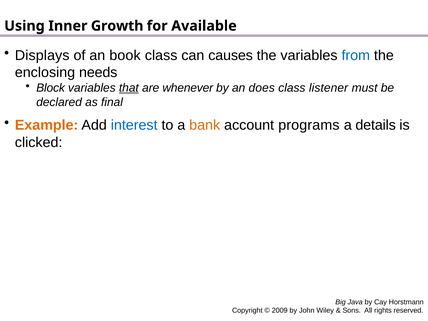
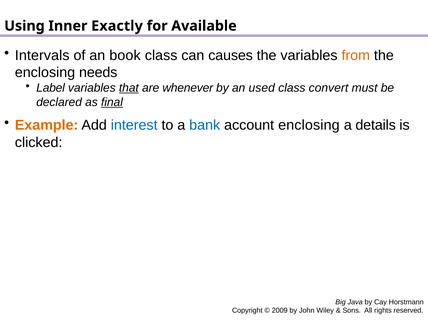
Growth: Growth -> Exactly
Displays: Displays -> Intervals
from colour: blue -> orange
Block: Block -> Label
does: does -> used
listener: listener -> convert
final underline: none -> present
bank colour: orange -> blue
account programs: programs -> enclosing
